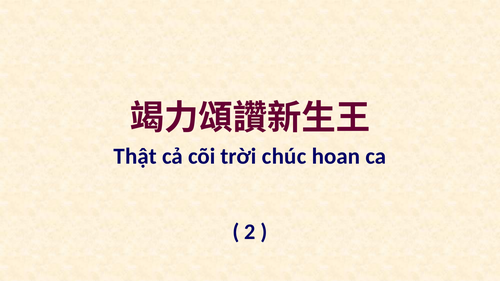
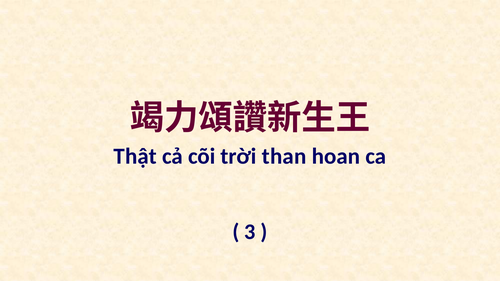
chúc: chúc -> than
2: 2 -> 3
